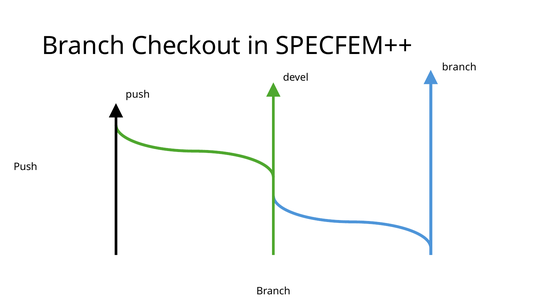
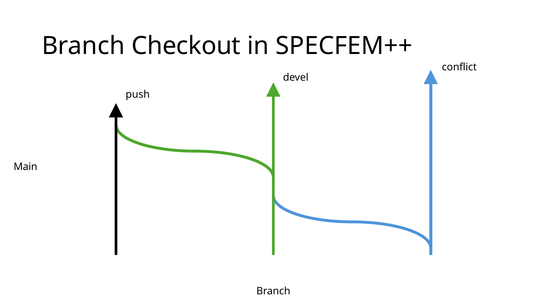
branch at (459, 67): branch -> conflict
Push at (25, 167): Push -> Main
